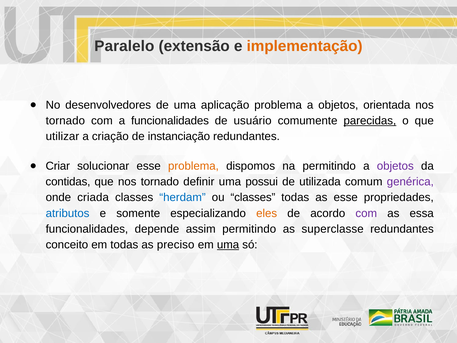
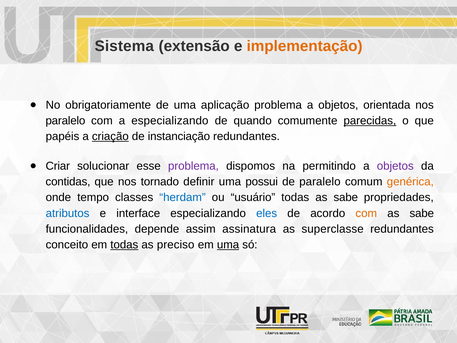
Paralelo: Paralelo -> Sistema
desenvolvedores: desenvolvedores -> obrigatoriamente
tornado at (65, 121): tornado -> paralelo
a funcionalidades: funcionalidades -> especializando
usuário: usuário -> quando
utilizar: utilizar -> papéis
criação underline: none -> present
problema at (193, 166) colour: orange -> purple
de utilizada: utilizada -> paralelo
genérica colour: purple -> orange
criada: criada -> tempo
ou classes: classes -> usuário
todas as esse: esse -> sabe
somente: somente -> interface
eles colour: orange -> blue
com at (366, 213) colour: purple -> orange
essa at (422, 213): essa -> sabe
assim permitindo: permitindo -> assinatura
todas at (124, 245) underline: none -> present
